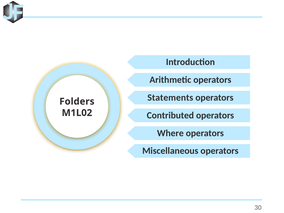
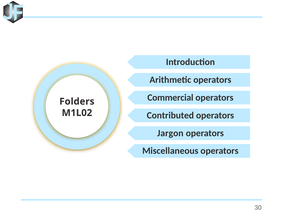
Statements: Statements -> Commercial
Where: Where -> Jargon
